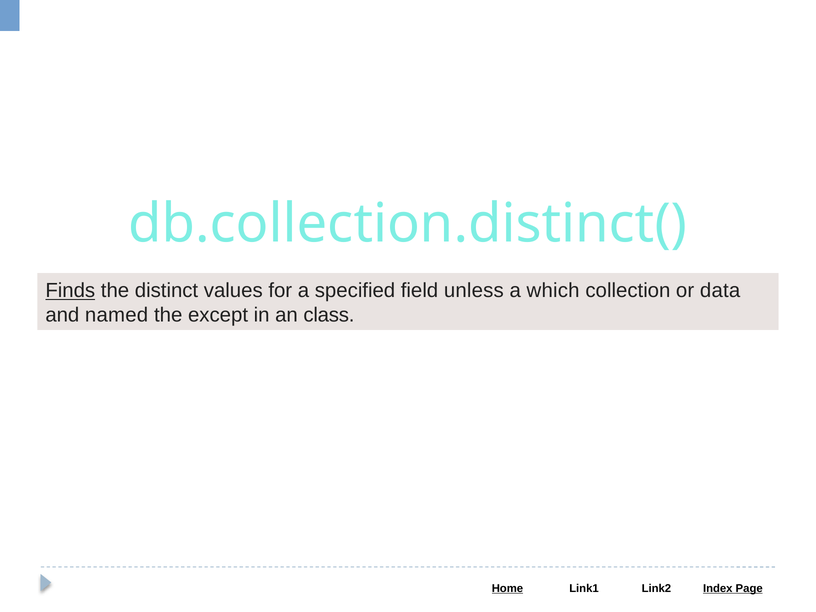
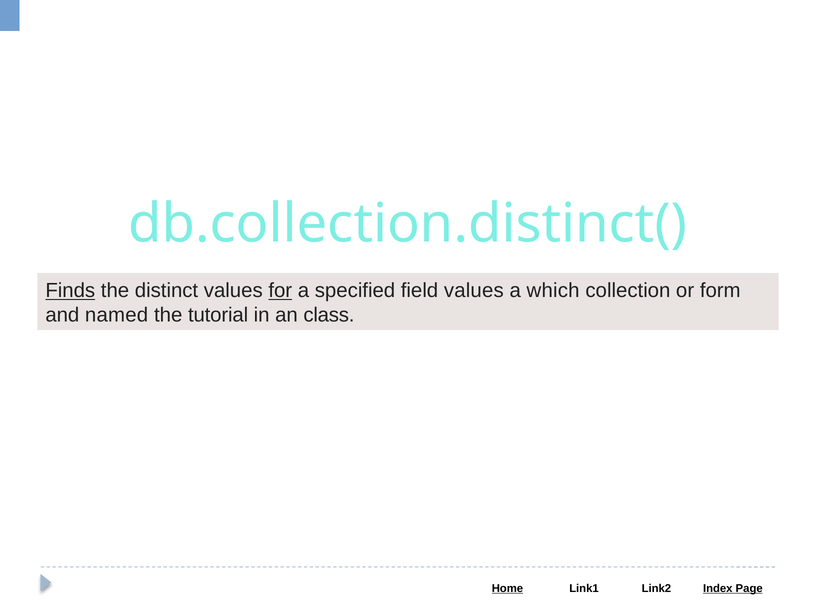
for underline: none -> present
field unless: unless -> values
data: data -> form
except: except -> tutorial
